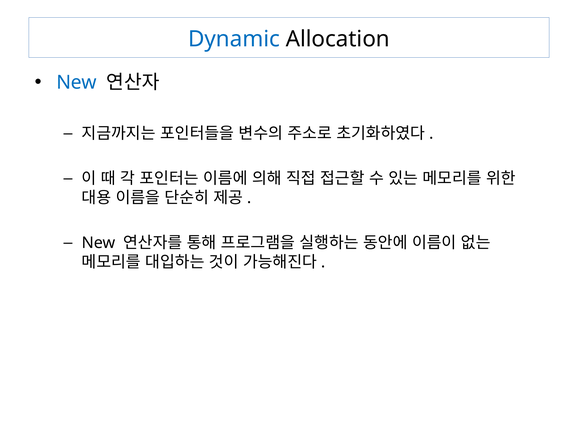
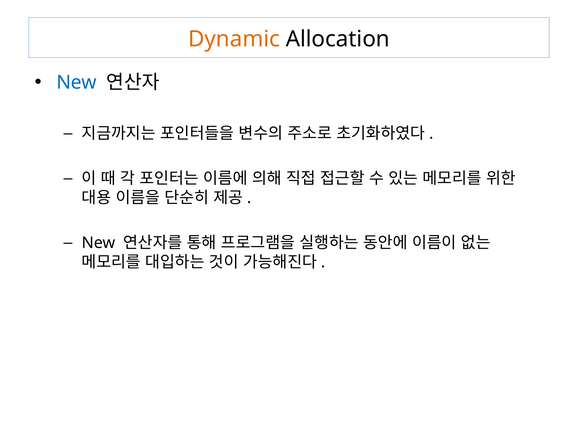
Dynamic colour: blue -> orange
